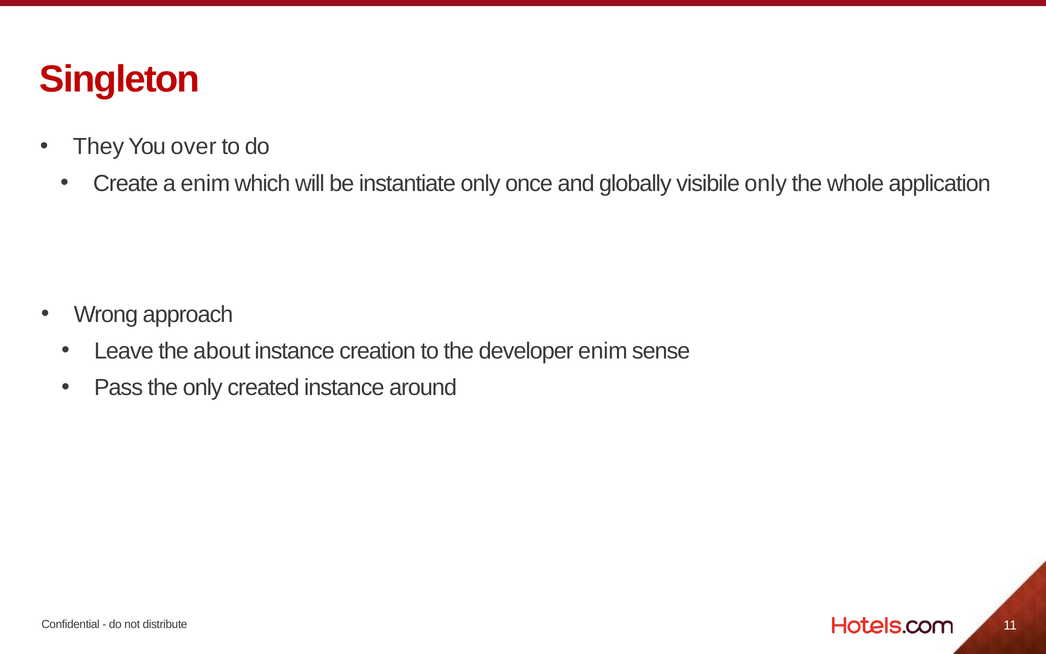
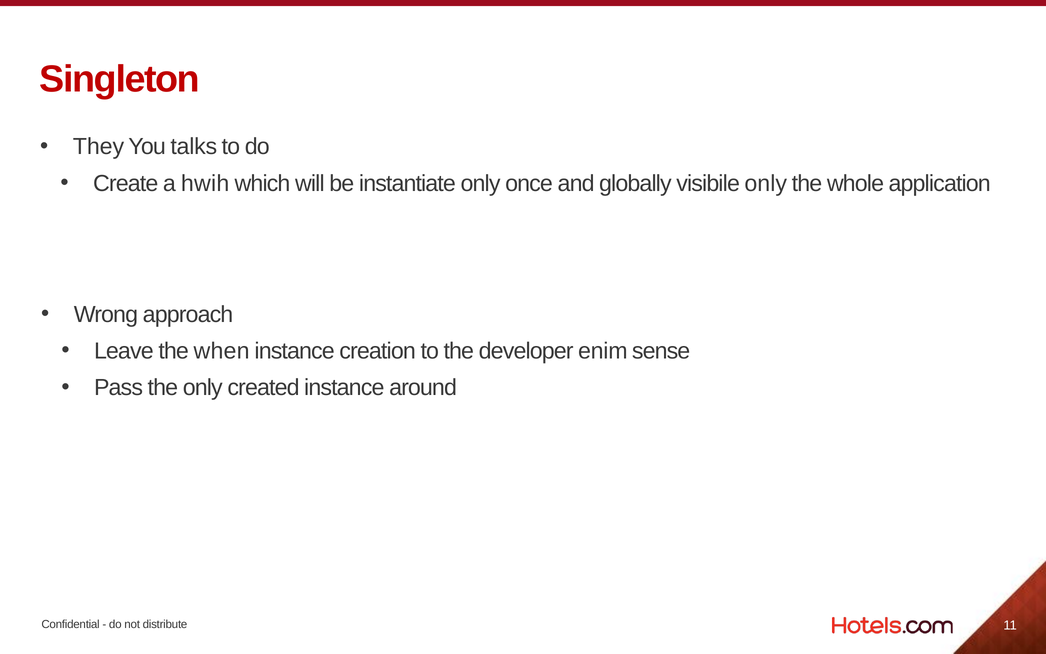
over: over -> talks
a enim: enim -> hwih
about: about -> when
